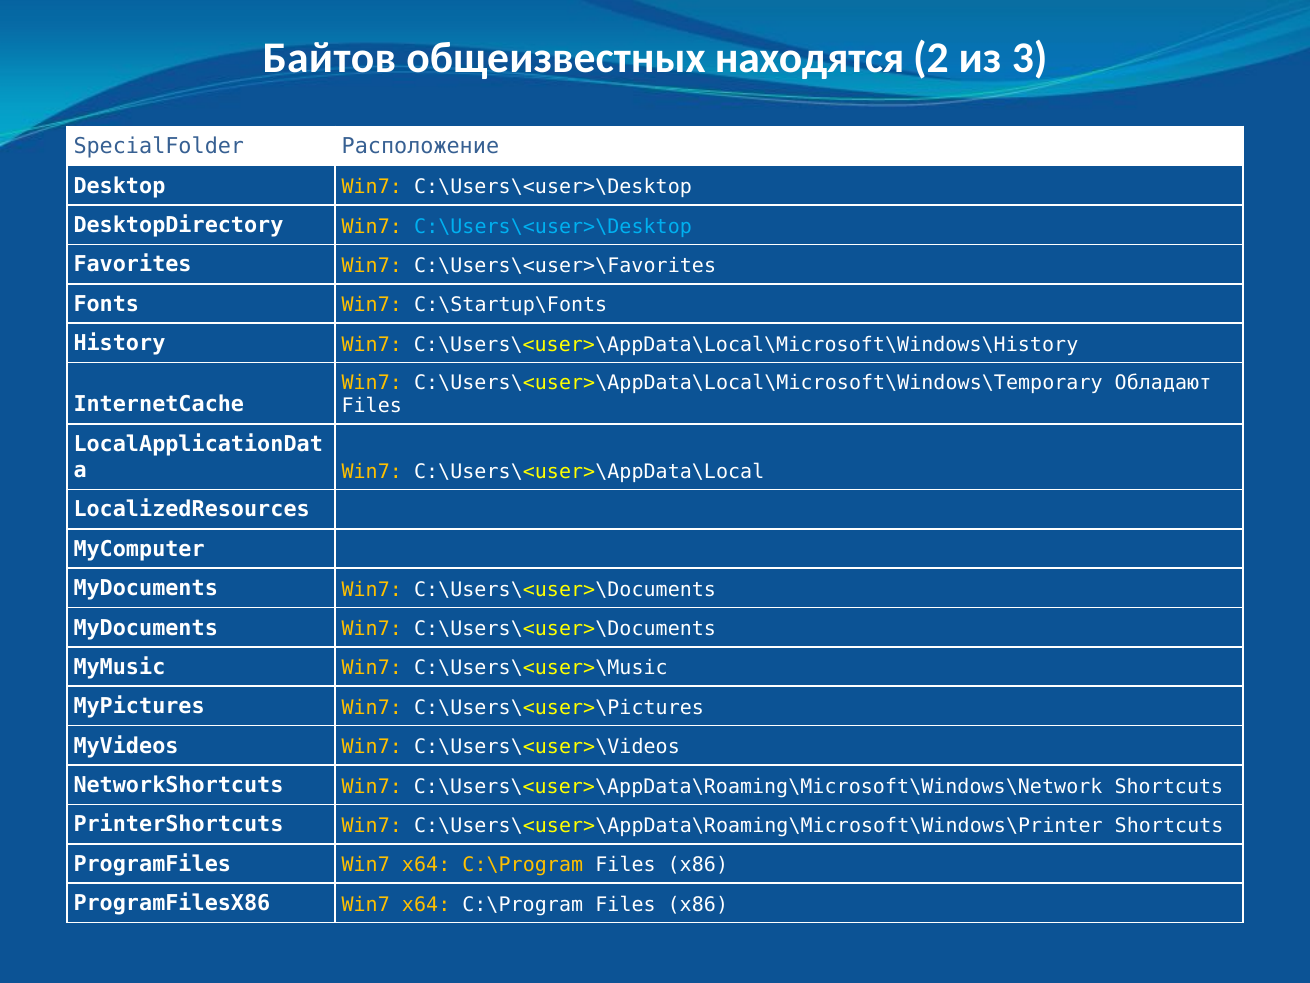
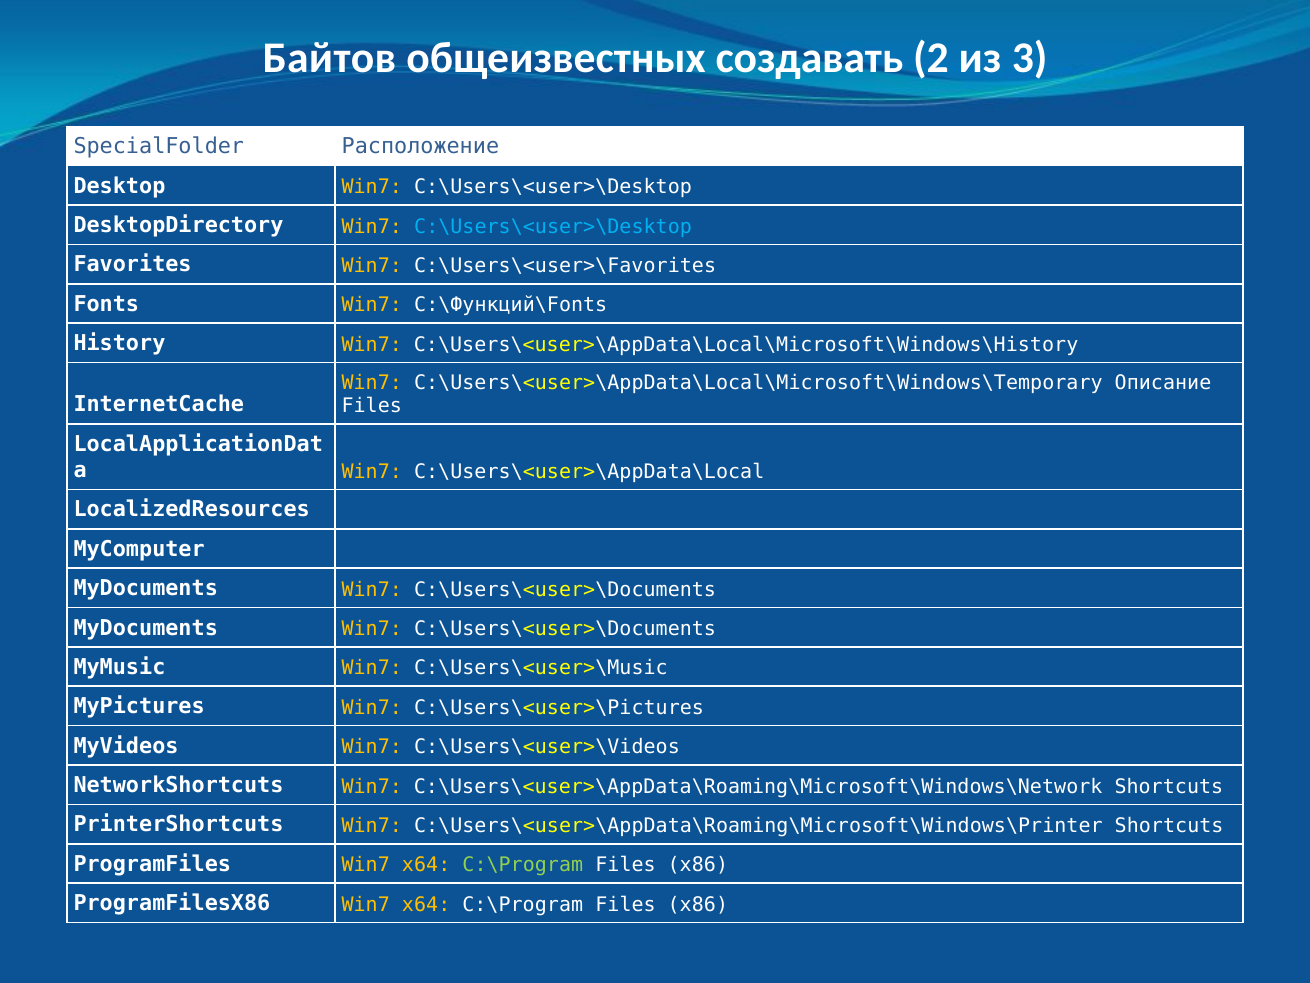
находятся: находятся -> создавать
C:\Startup\Fonts: C:\Startup\Fonts -> C:\Функций\Fonts
Обладают: Обладают -> Описание
C:\Program at (523, 865) colour: yellow -> light green
